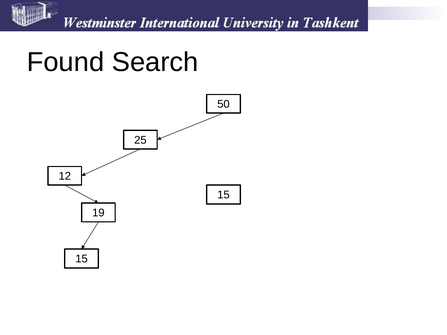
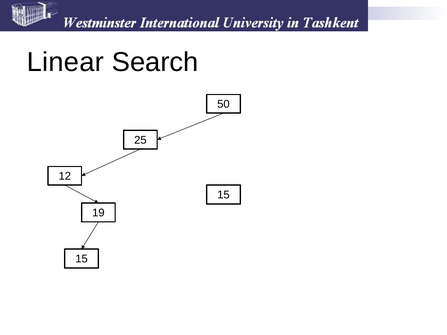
Found: Found -> Linear
